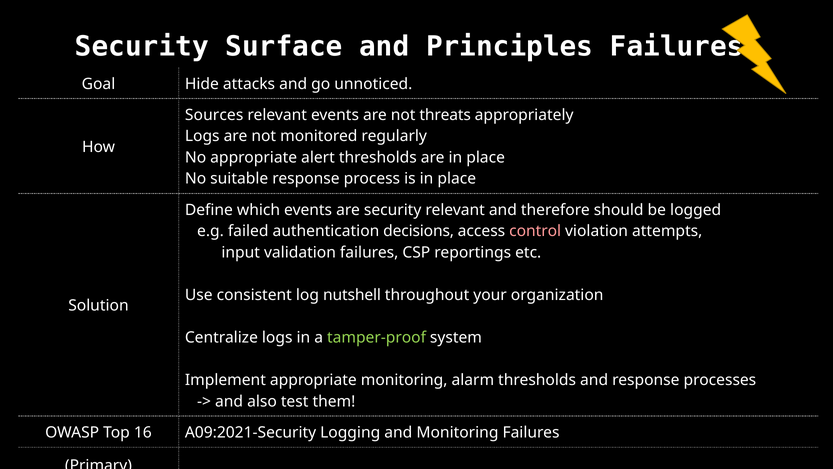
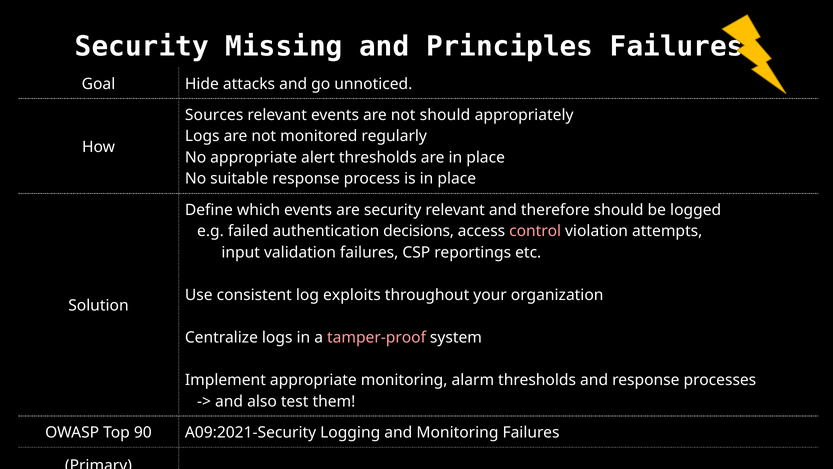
Surface: Surface -> Missing
not threats: threats -> should
nutshell: nutshell -> exploits
tamper-proof colour: light green -> pink
16: 16 -> 90
